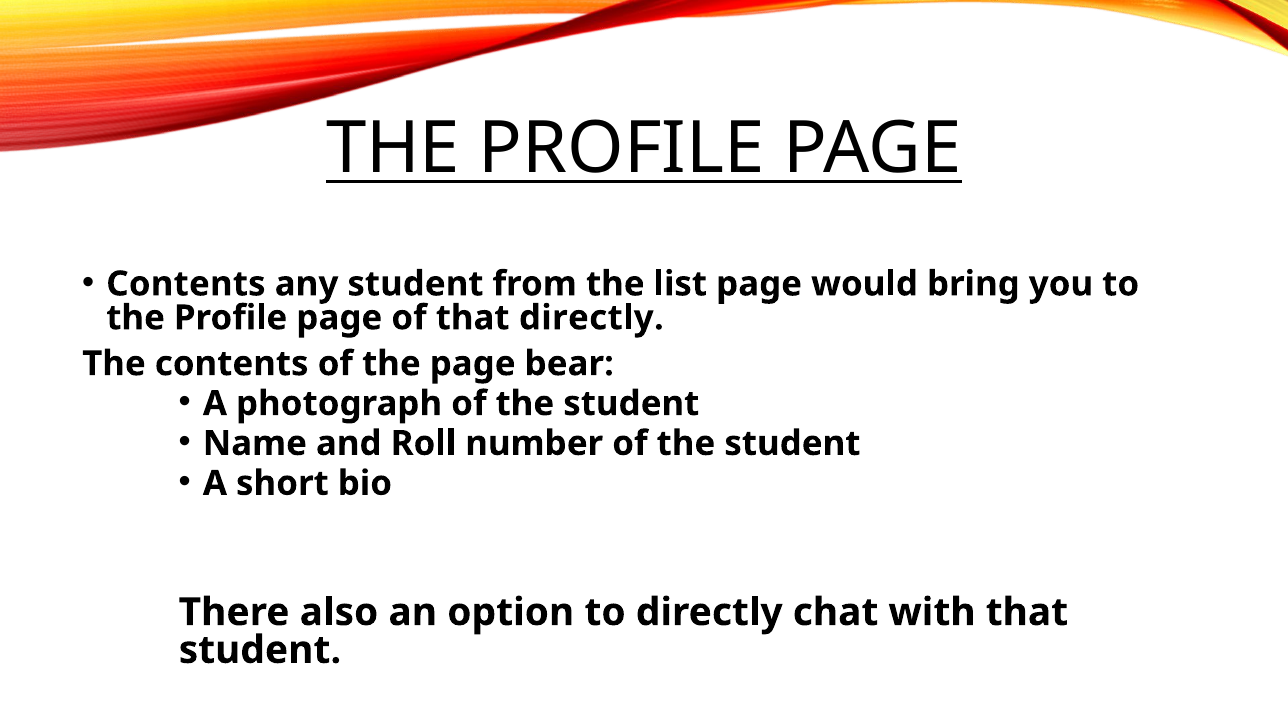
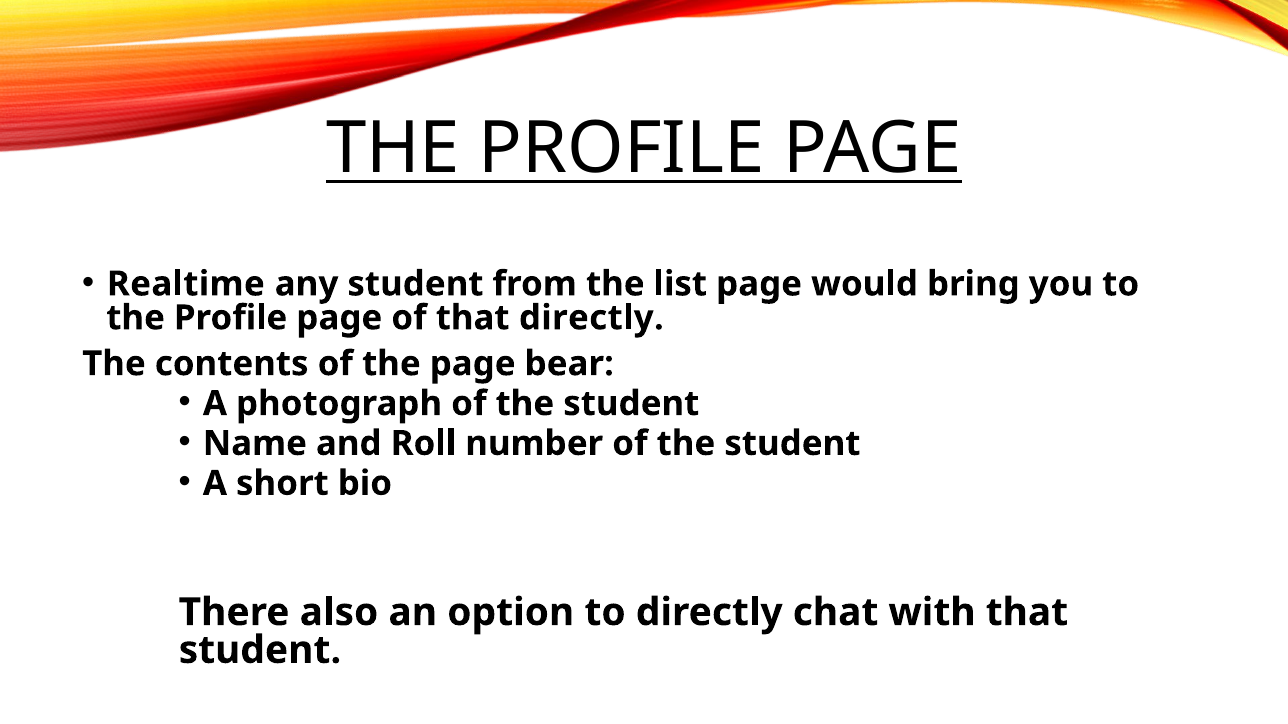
Contents at (186, 284): Contents -> Realtime
